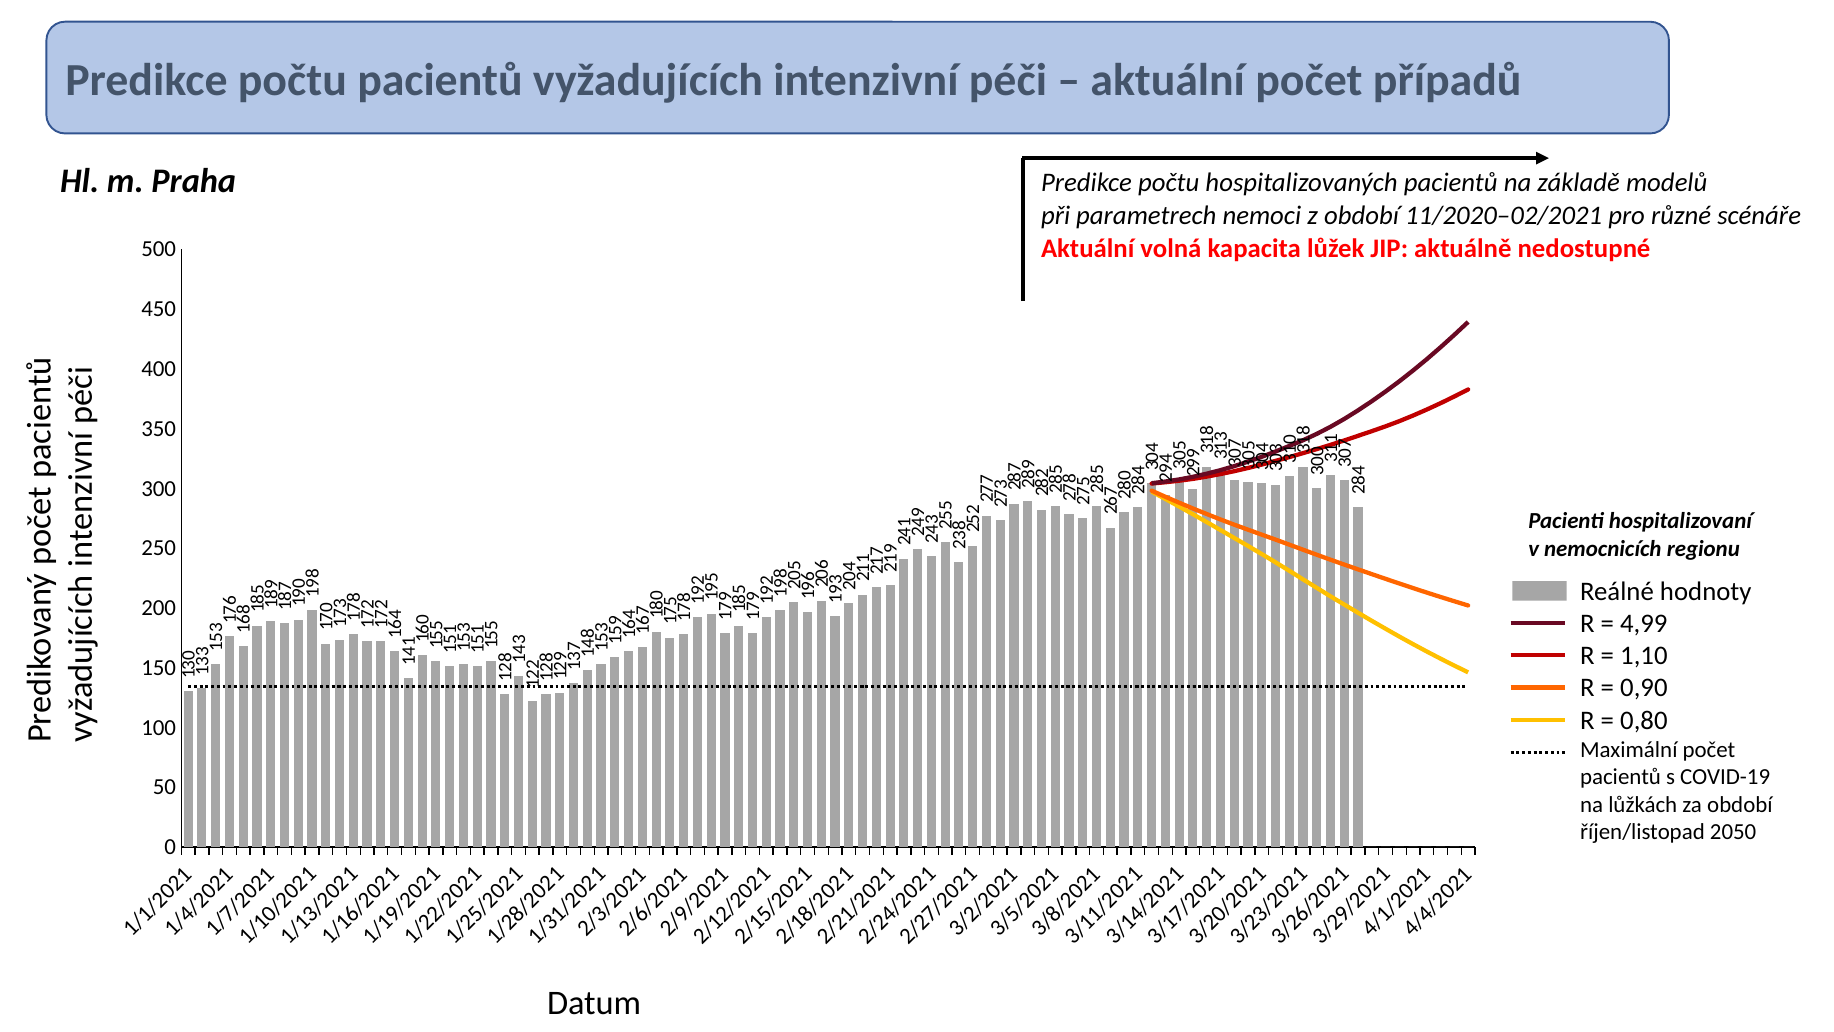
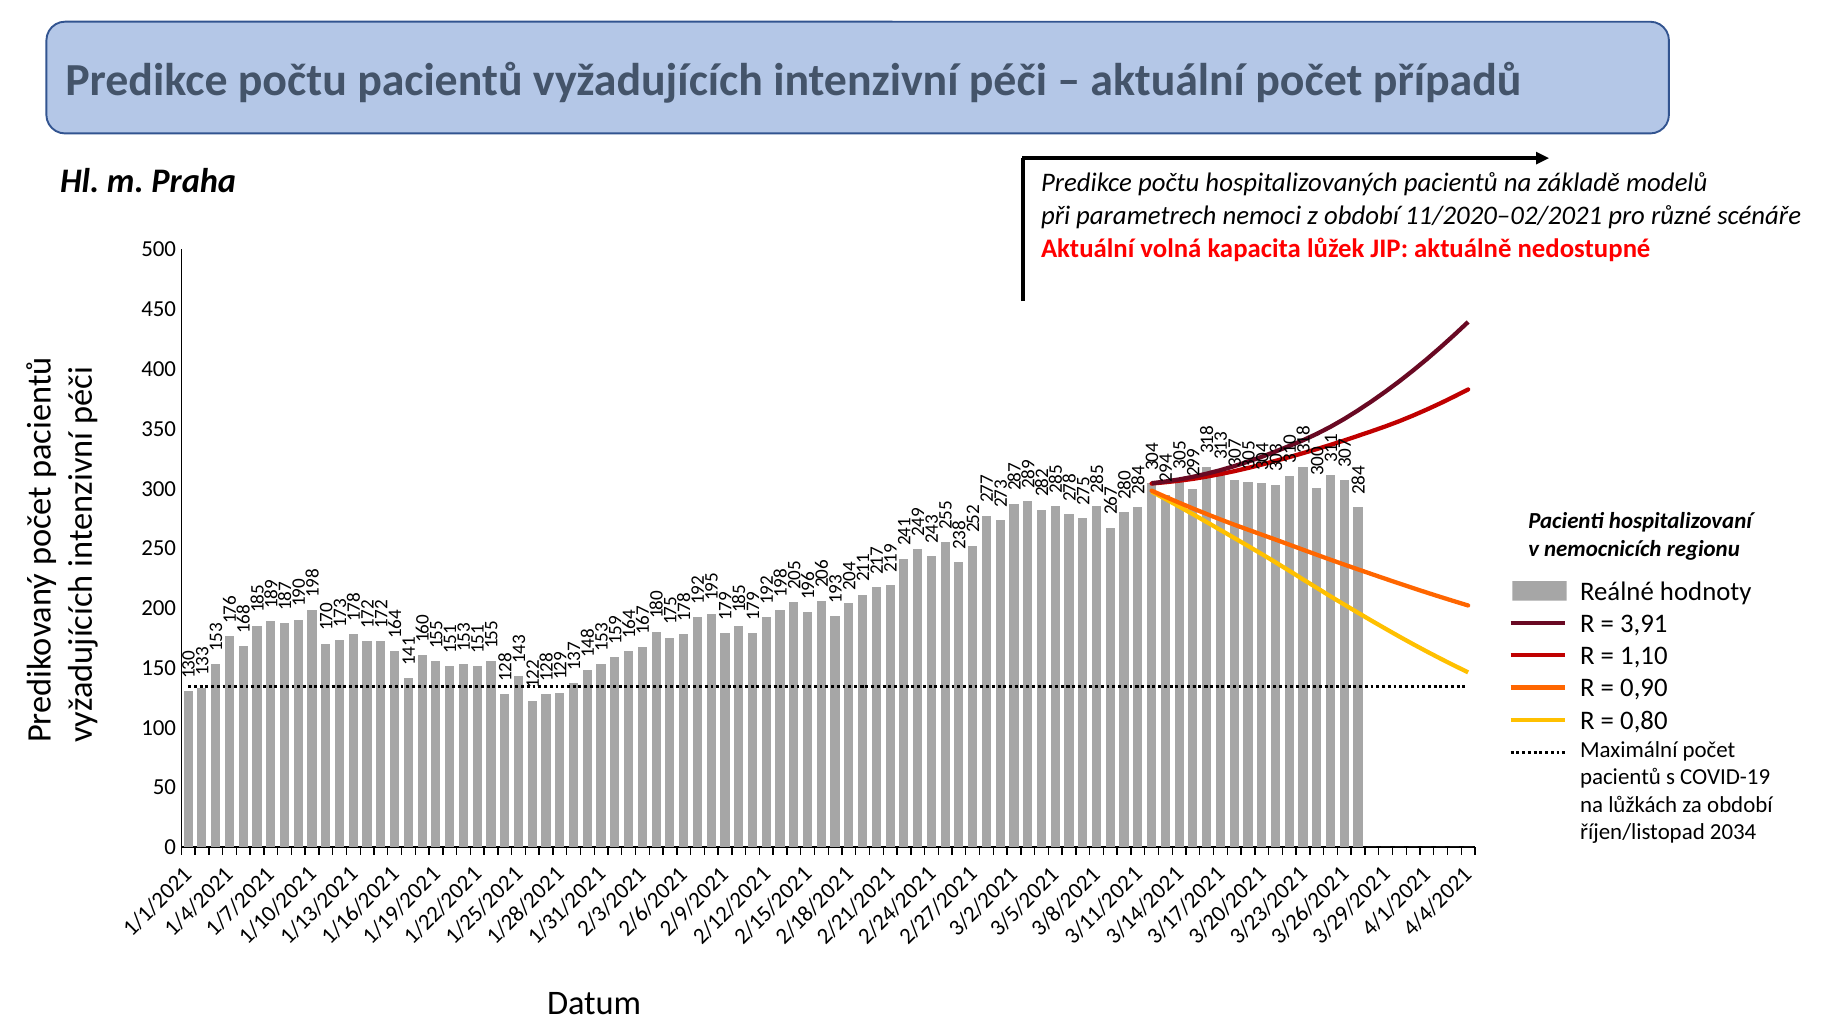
4,99: 4,99 -> 3,91
2050: 2050 -> 2034
